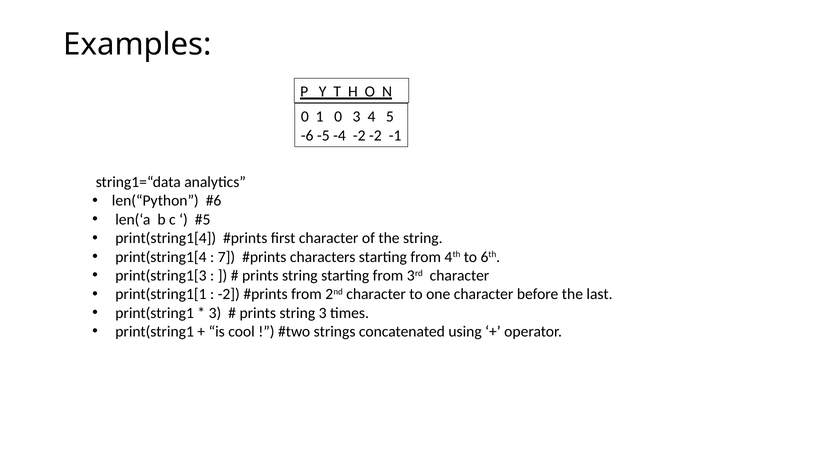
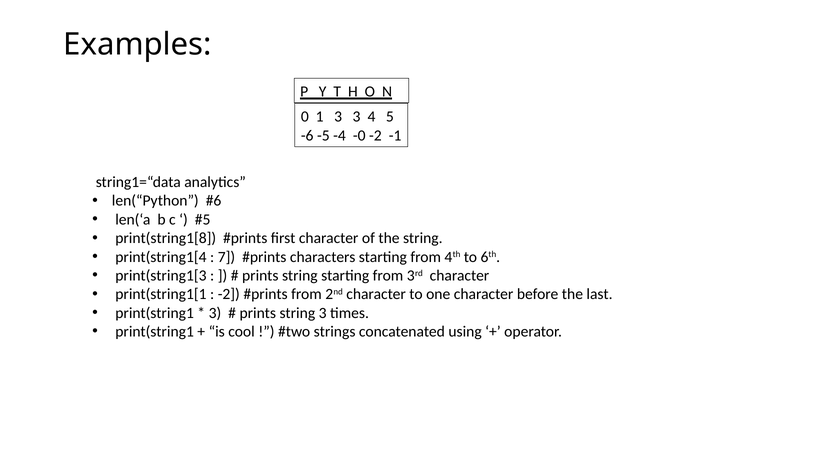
1 0: 0 -> 3
-4 -2: -2 -> -0
print(string1[4 at (166, 238): print(string1[4 -> print(string1[8
